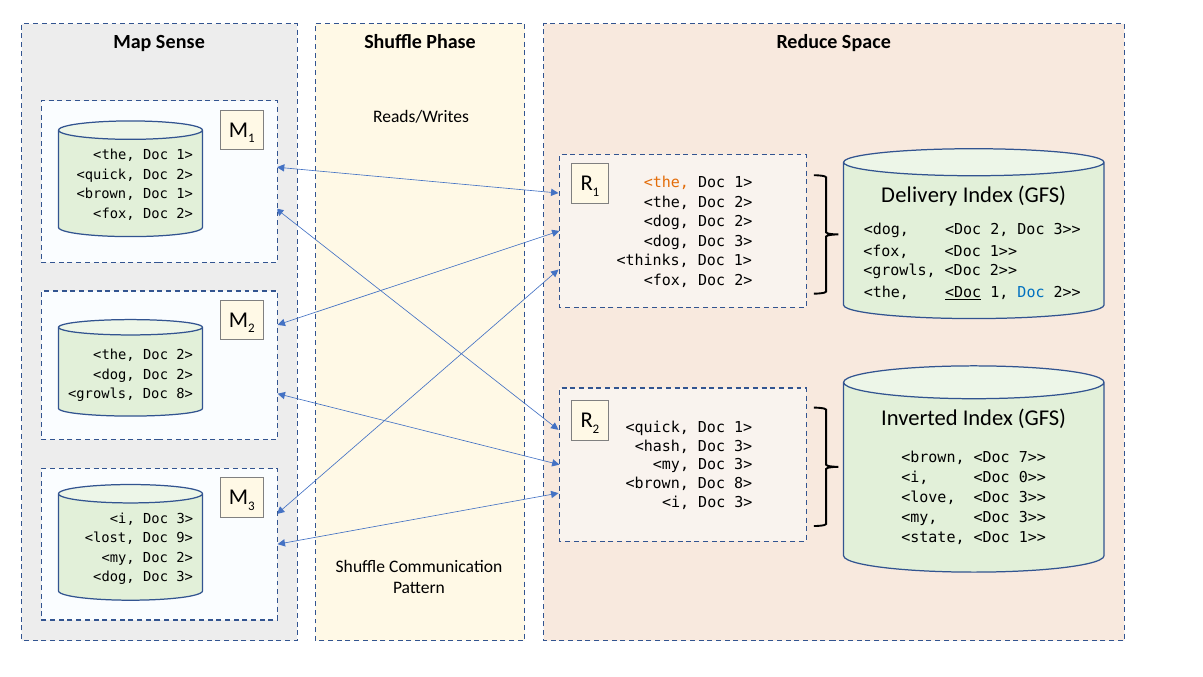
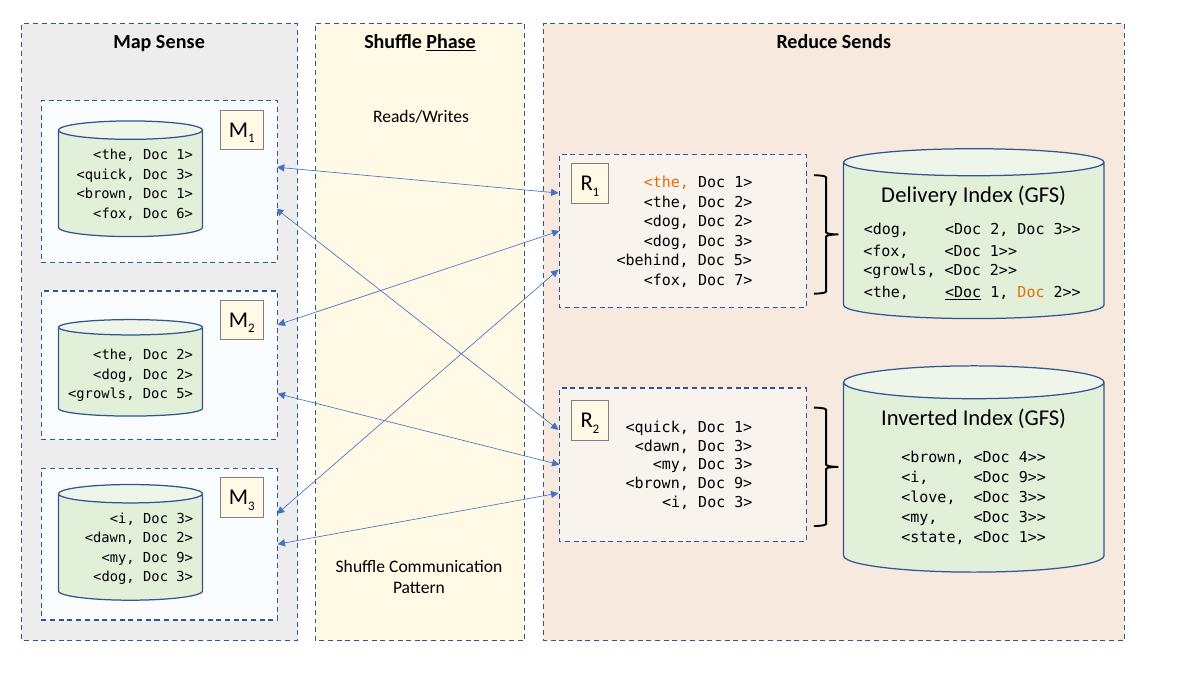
Phase underline: none -> present
Space: Space -> Sends
<quick Doc 2>: 2> -> 3>
2> at (185, 214): 2> -> 6>
<thinks: <thinks -> <behind
1> at (743, 261): 1> -> 5>
2> at (743, 280): 2> -> 7>
Doc at (1031, 292) colour: blue -> orange
<growls Doc 8>: 8> -> 5>
<hash at (662, 446): <hash -> <dawn
7>>: 7>> -> 4>>
0>>: 0>> -> 9>>
<brown Doc 8>: 8> -> 9>
<lost at (110, 538): <lost -> <dawn
9> at (185, 538): 9> -> 2>
<my Doc 2>: 2> -> 9>
